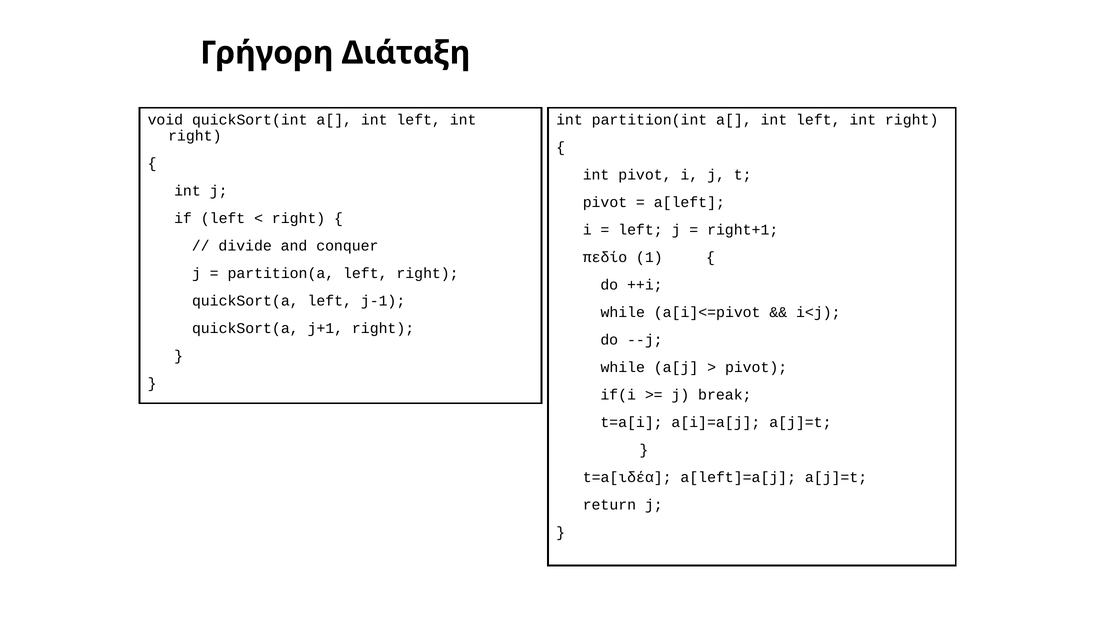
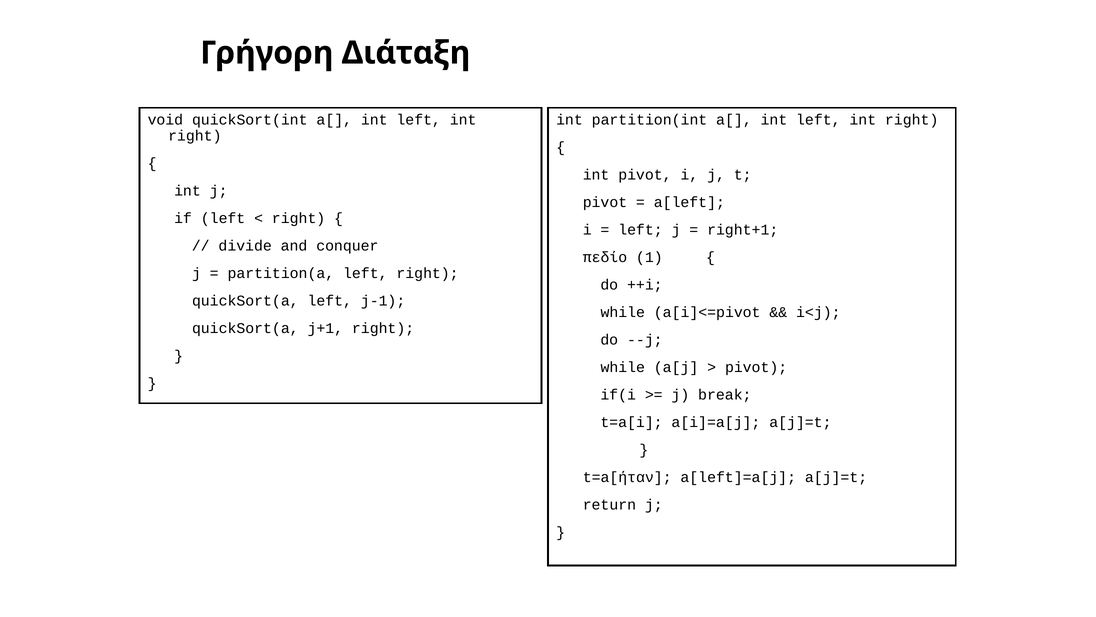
t=a[ιδέα: t=a[ιδέα -> t=a[ήταν
